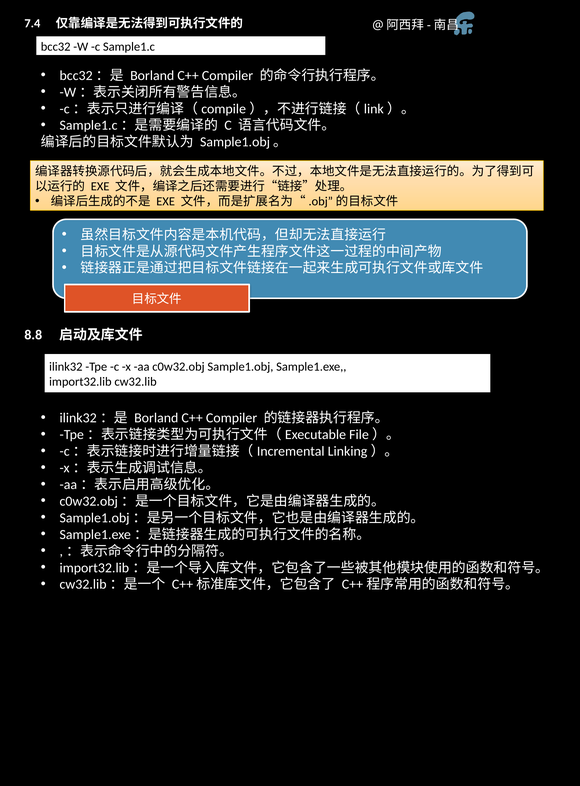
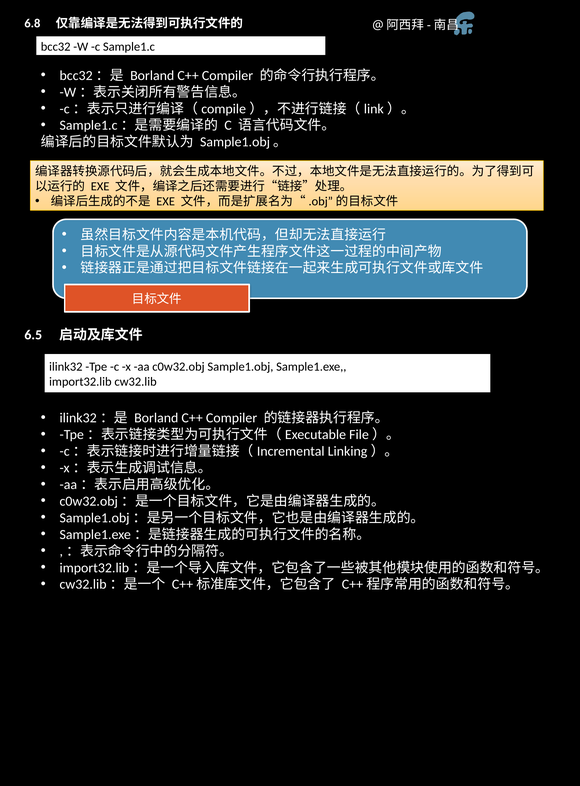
7.4: 7.4 -> 6.8
8.8: 8.8 -> 6.5
